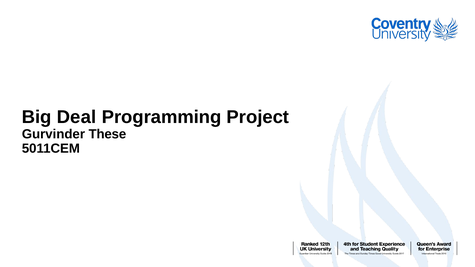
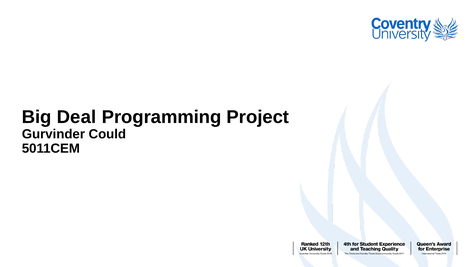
These: These -> Could
